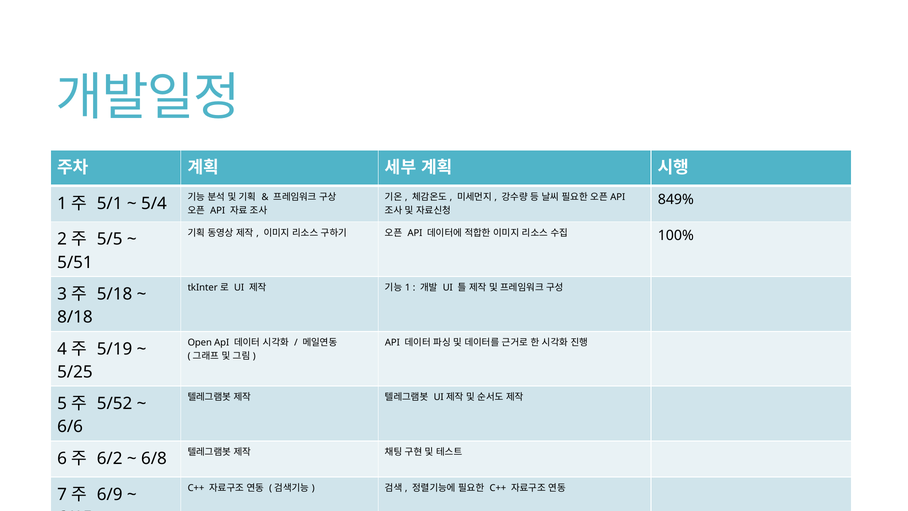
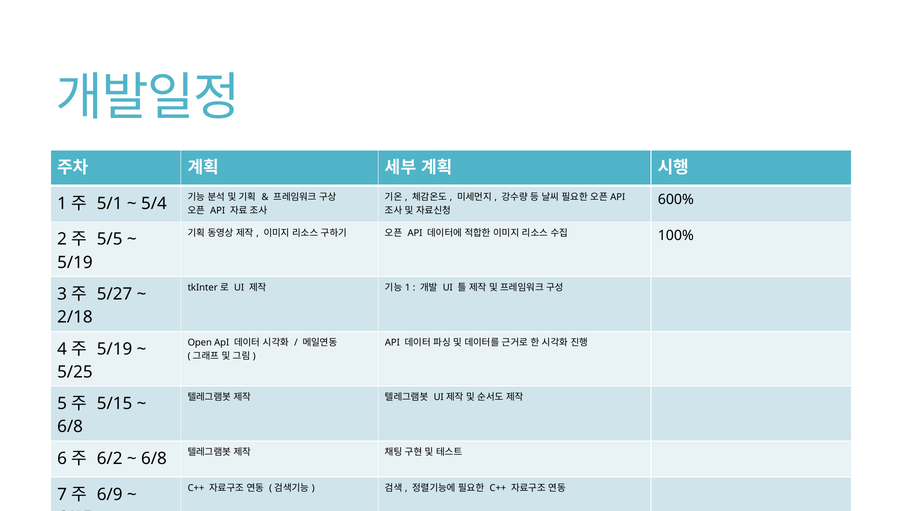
849%: 849% -> 600%
5/51 at (75, 262): 5/51 -> 5/19
5/18: 5/18 -> 5/27
8/18: 8/18 -> 2/18
5/52: 5/52 -> 5/15
6/6 at (70, 427): 6/6 -> 6/8
